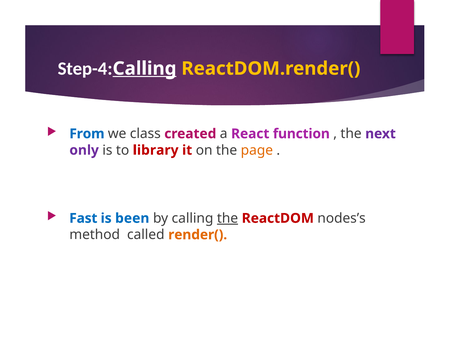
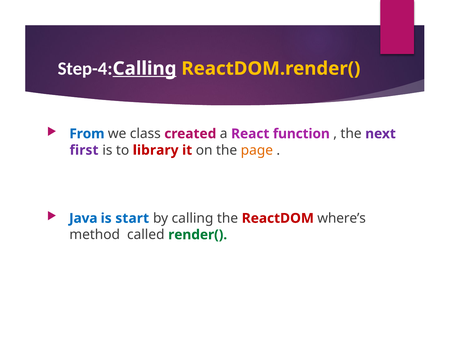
only: only -> first
Fast: Fast -> Java
been: been -> start
the at (228, 218) underline: present -> none
nodes’s: nodes’s -> where’s
render( colour: orange -> green
